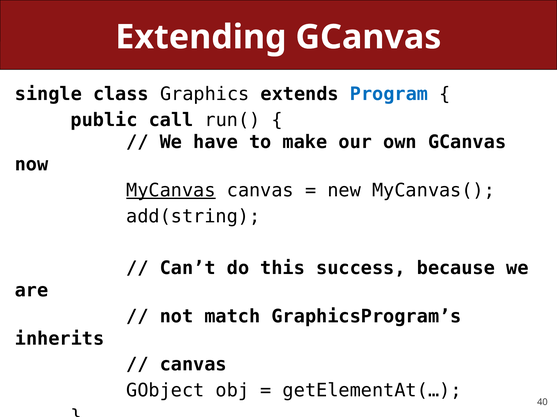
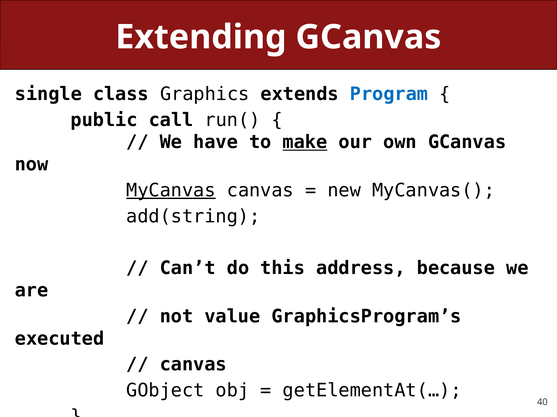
make underline: none -> present
success: success -> address
match: match -> value
inherits: inherits -> executed
